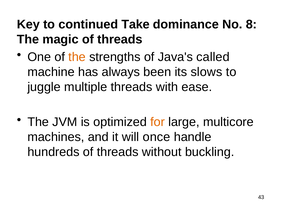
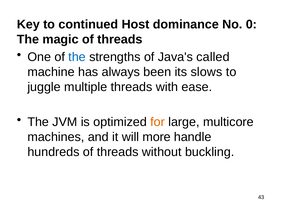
Take: Take -> Host
8: 8 -> 0
the at (77, 57) colour: orange -> blue
once: once -> more
